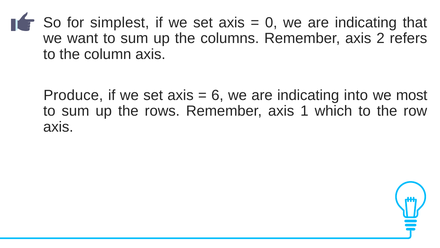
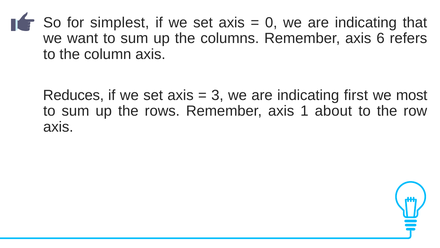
2: 2 -> 6
Produce: Produce -> Reduces
6: 6 -> 3
into: into -> first
which: which -> about
